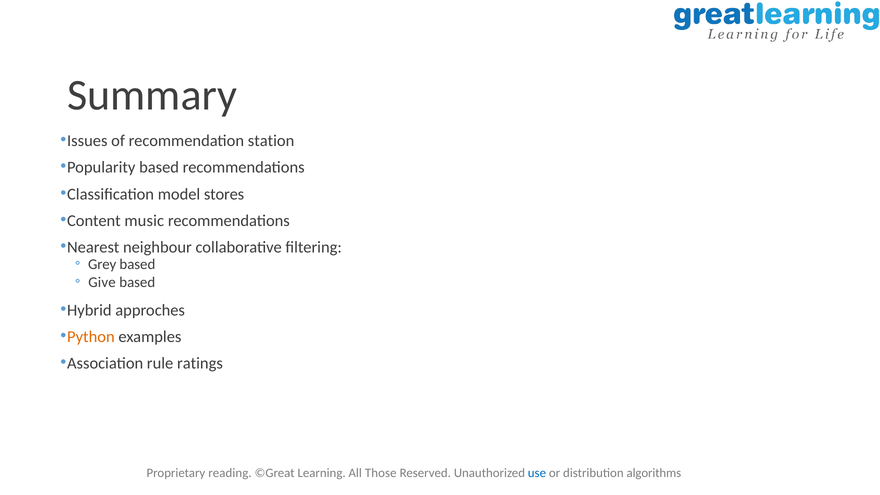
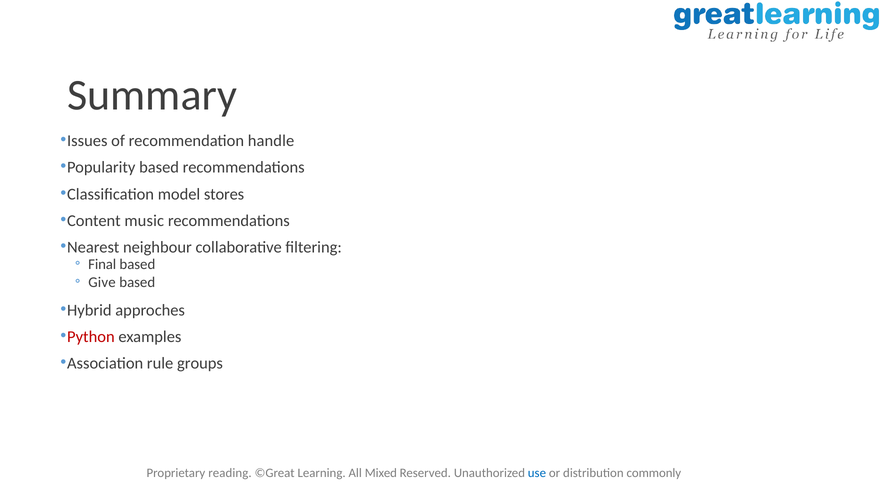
station: station -> handle
Grey: Grey -> Final
Python colour: orange -> red
ratings: ratings -> groups
Those: Those -> Mixed
algorithms: algorithms -> commonly
